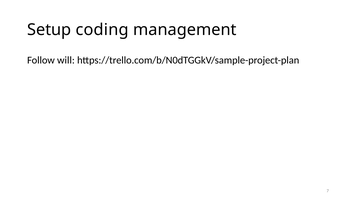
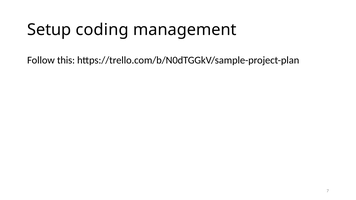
will: will -> this
